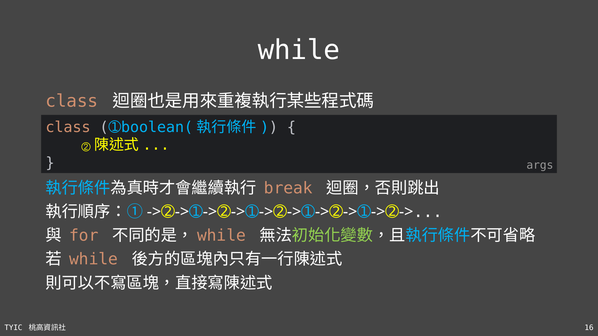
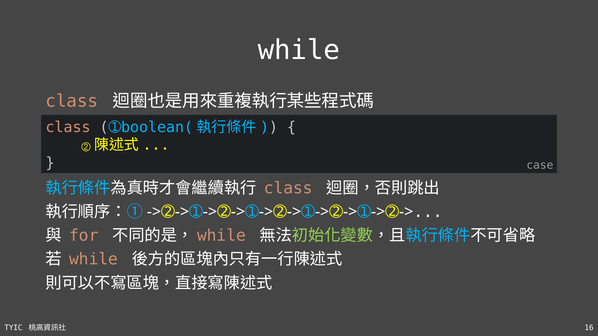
args: args -> case
break at (288, 188): break -> class
